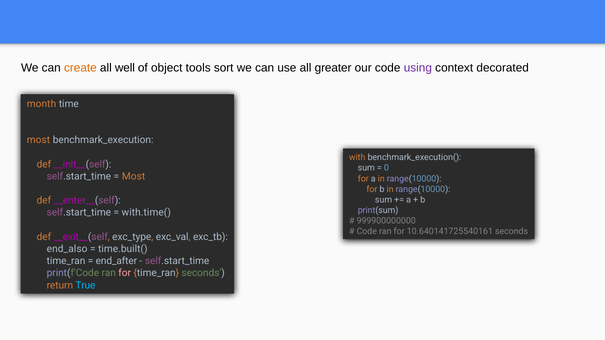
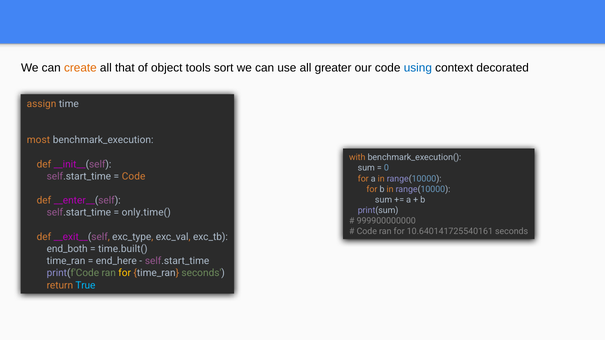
well: well -> that
using colour: purple -> blue
month: month -> assign
Most at (134, 177): Most -> Code
with.time(: with.time( -> only.time(
end_also: end_also -> end_both
end_after: end_after -> end_here
for at (125, 273) colour: pink -> yellow
